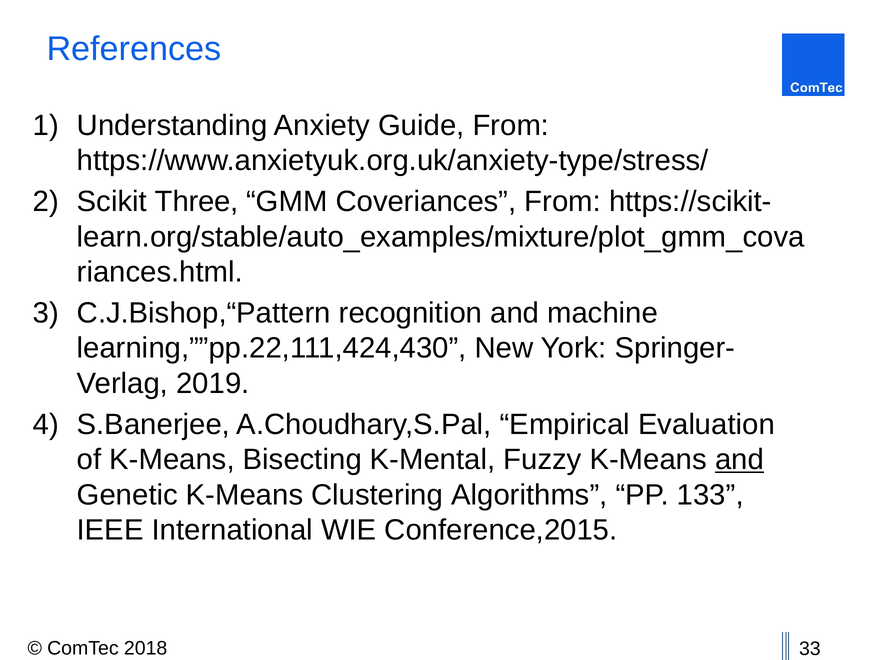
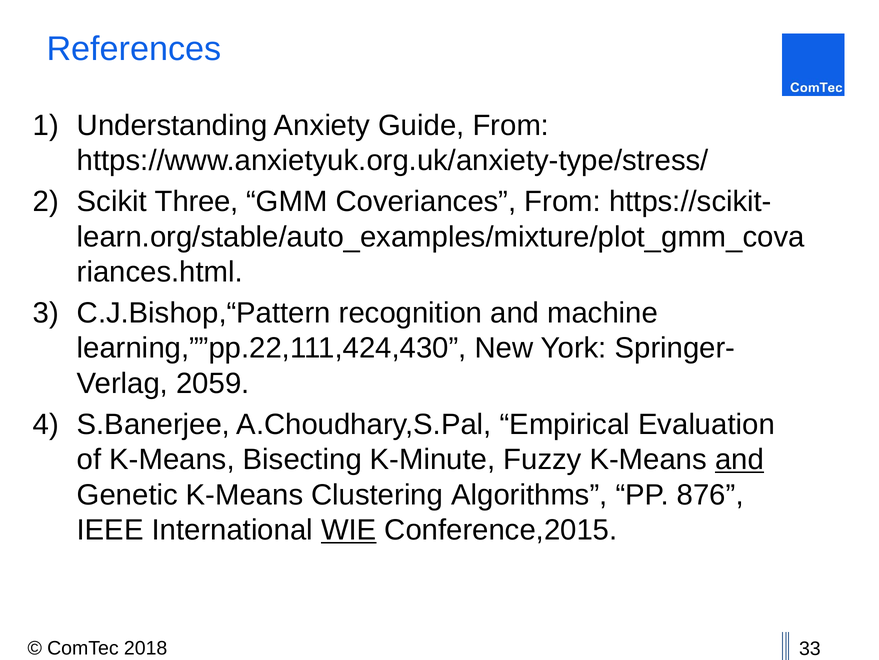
2019: 2019 -> 2059
K-Mental: K-Mental -> K-Minute
133: 133 -> 876
WIE underline: none -> present
